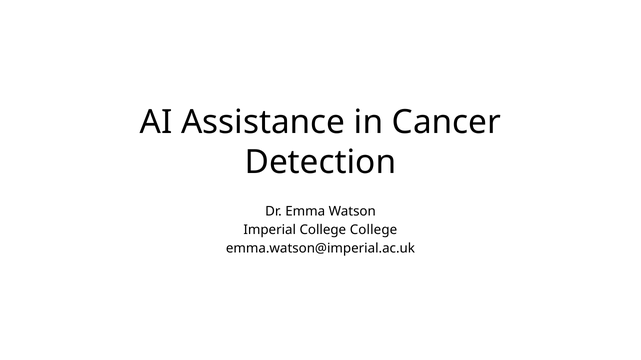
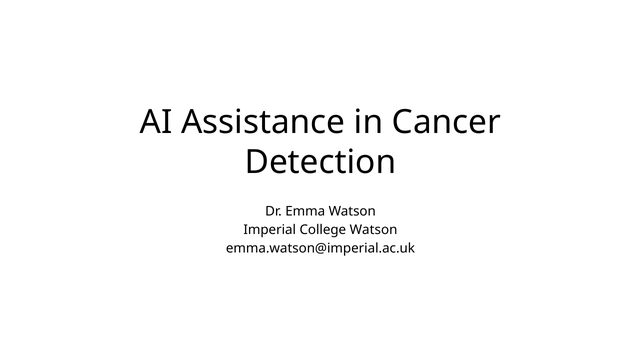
College College: College -> Watson
